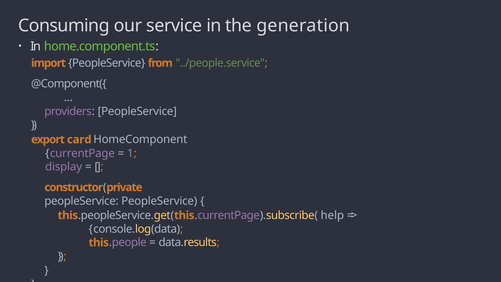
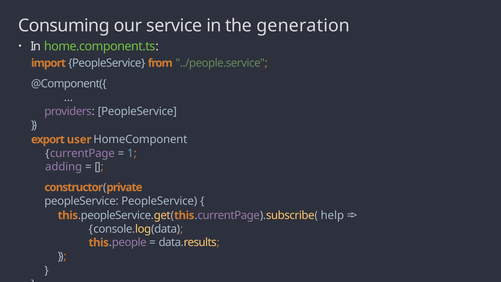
card: card -> user
display: display -> adding
